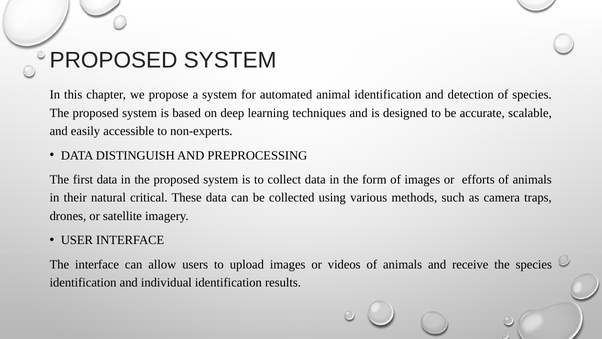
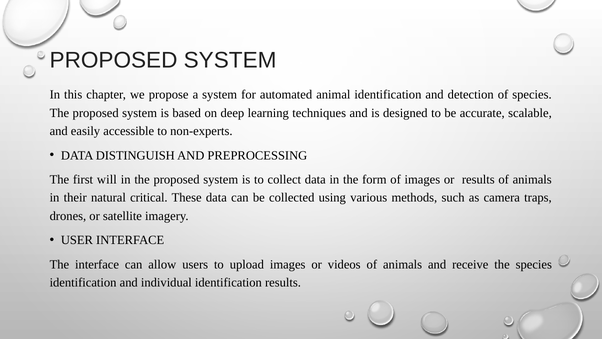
first data: data -> will
or efforts: efforts -> results
